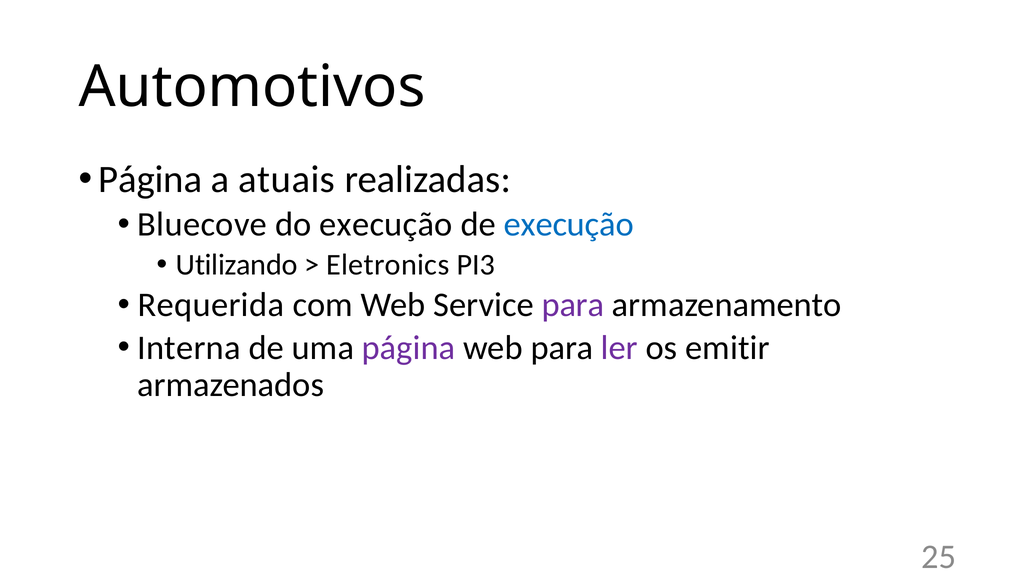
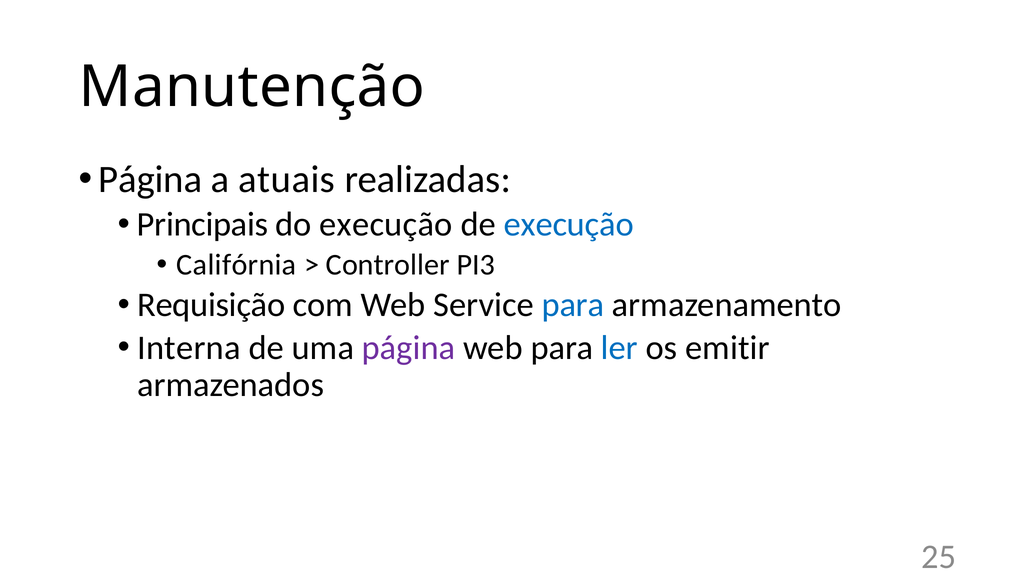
Automotivos: Automotivos -> Manutenção
Bluecove: Bluecove -> Principais
Utilizando: Utilizando -> Califórnia
Eletronics: Eletronics -> Controller
Requerida: Requerida -> Requisição
para at (573, 305) colour: purple -> blue
ler colour: purple -> blue
